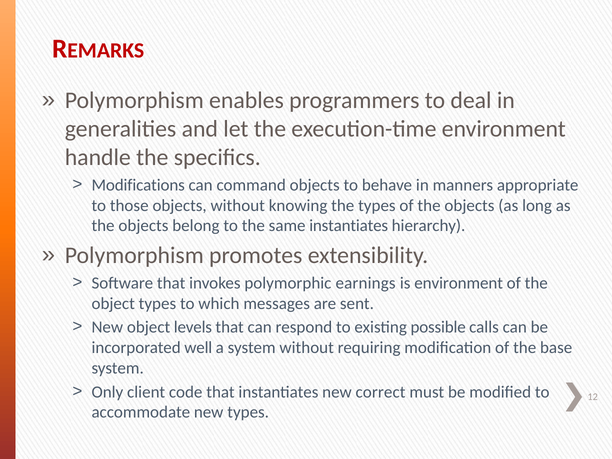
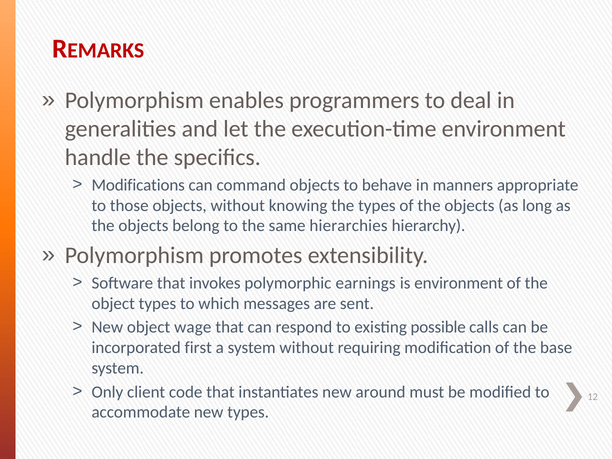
same instantiates: instantiates -> hierarchies
levels: levels -> wage
well: well -> first
correct: correct -> around
